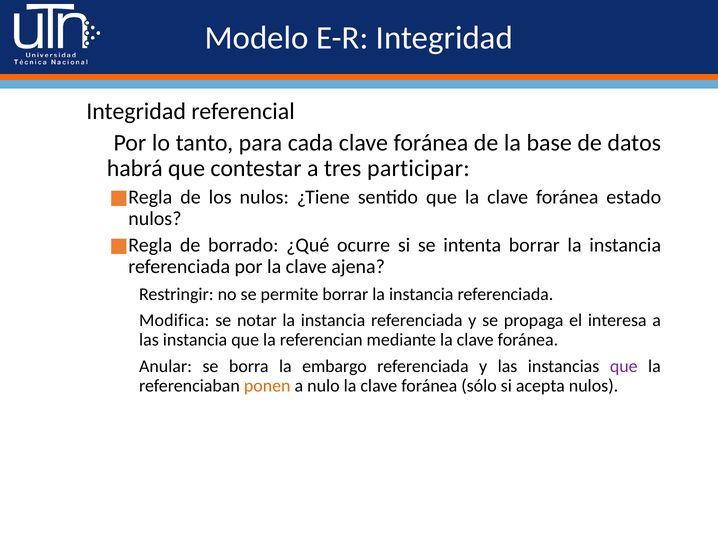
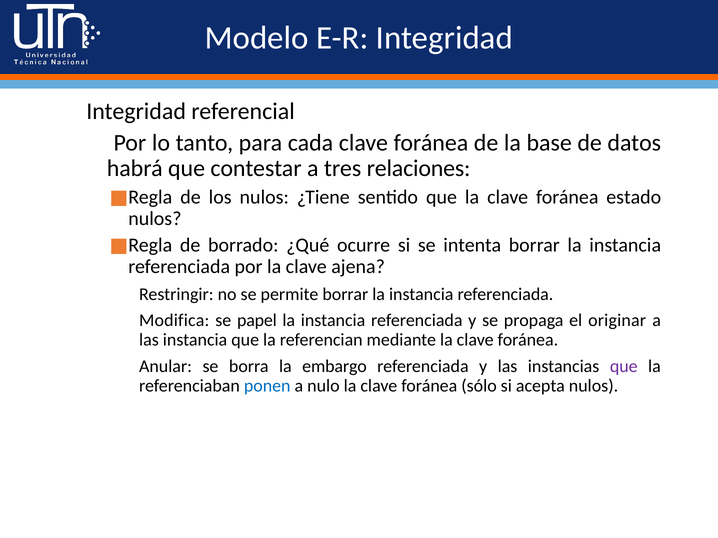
participar: participar -> relaciones
notar: notar -> papel
interesa: interesa -> originar
ponen colour: orange -> blue
